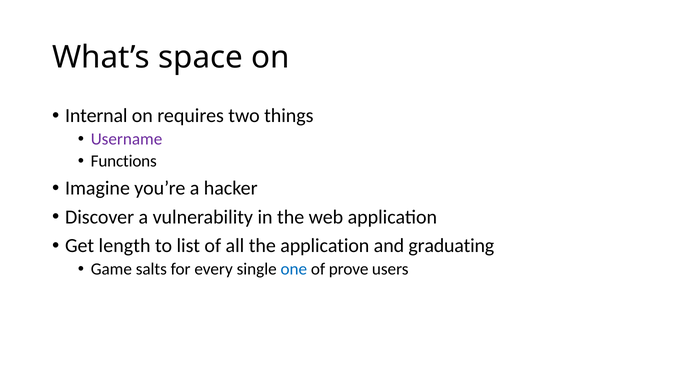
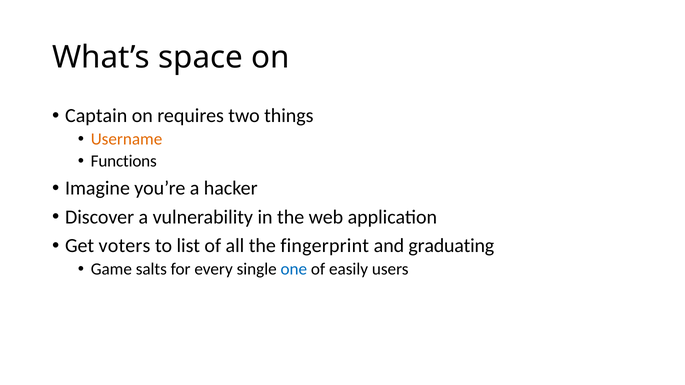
Internal: Internal -> Captain
Username colour: purple -> orange
length: length -> voters
the application: application -> fingerprint
prove: prove -> easily
